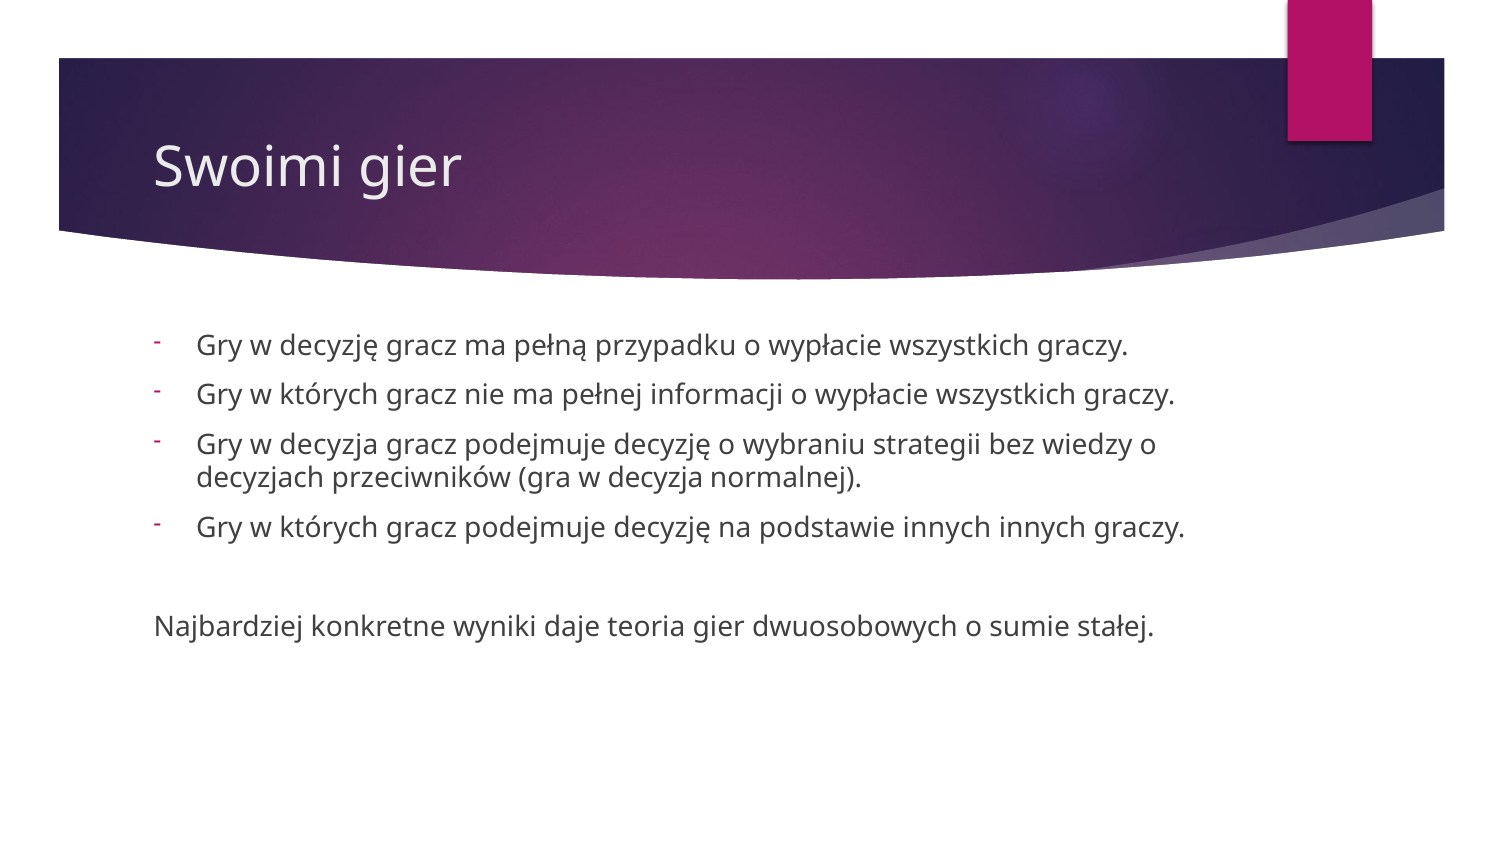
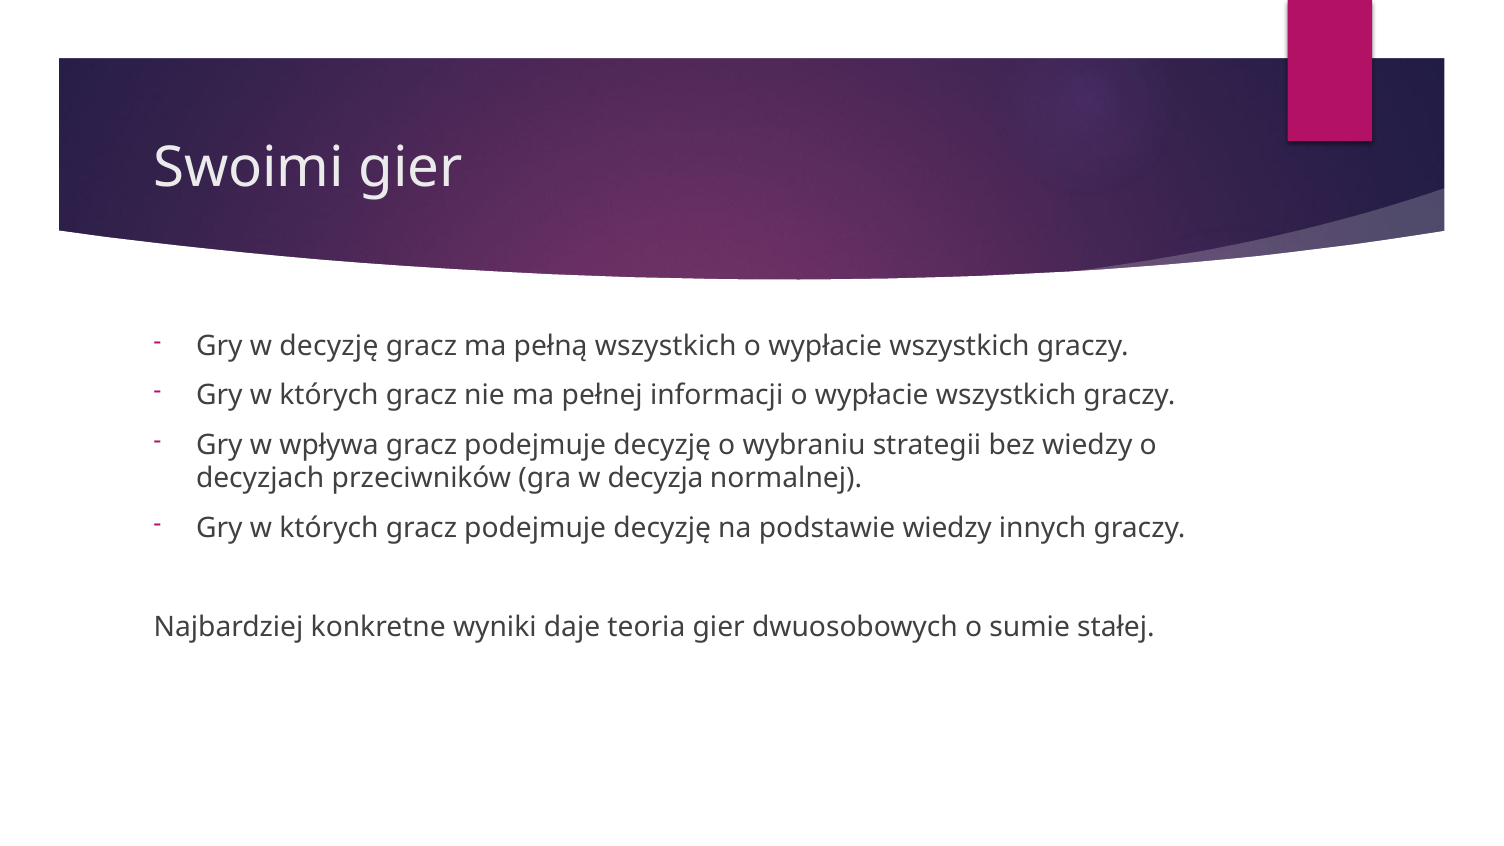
pełną przypadku: przypadku -> wszystkich
Gry w decyzja: decyzja -> wpływa
podstawie innych: innych -> wiedzy
